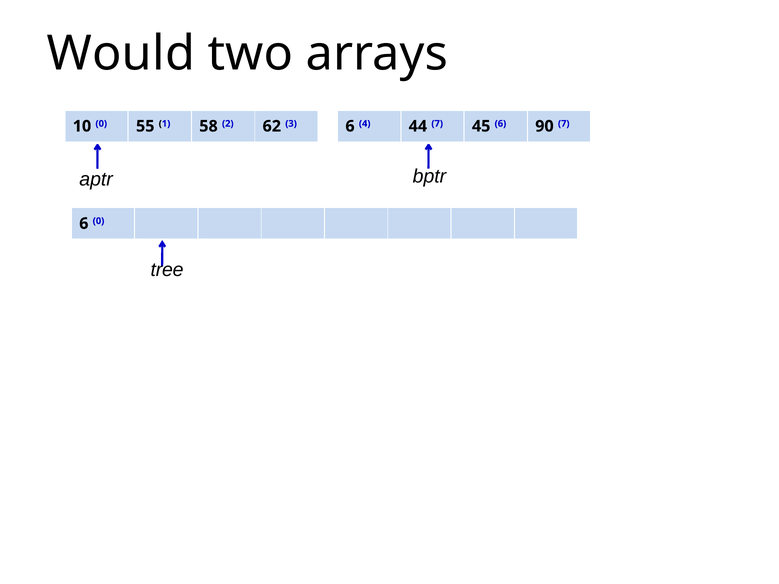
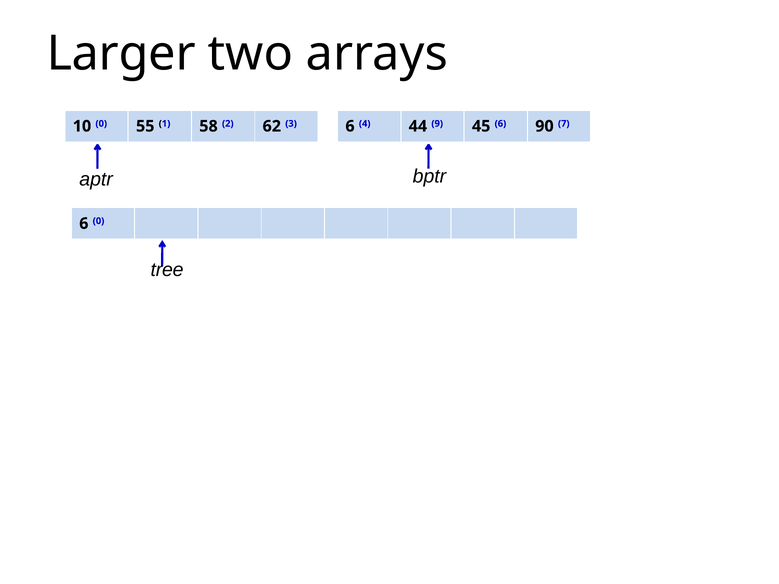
Would: Would -> Larger
44 7: 7 -> 9
